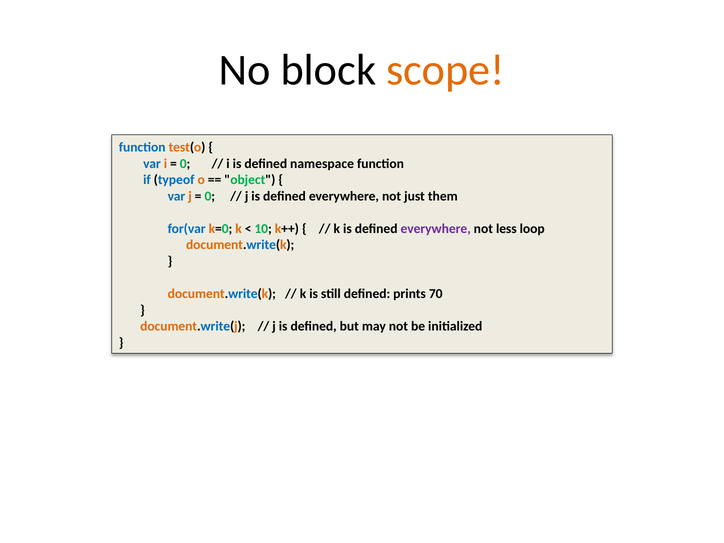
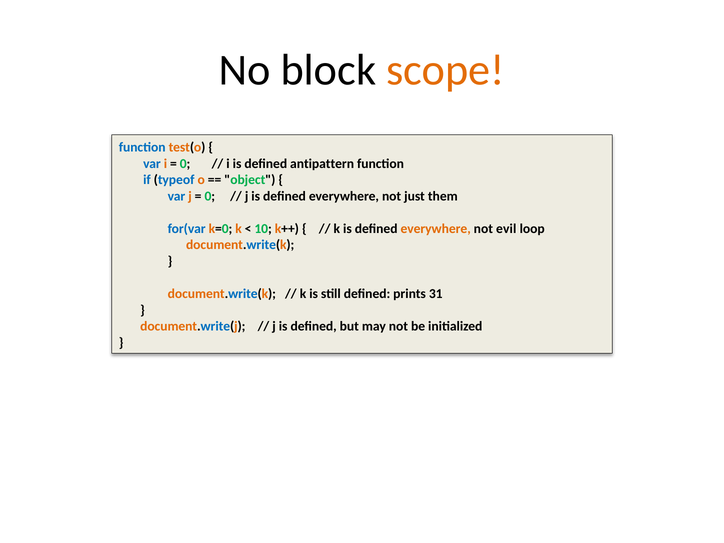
namespace: namespace -> antipattern
everywhere at (436, 229) colour: purple -> orange
less: less -> evil
70: 70 -> 31
